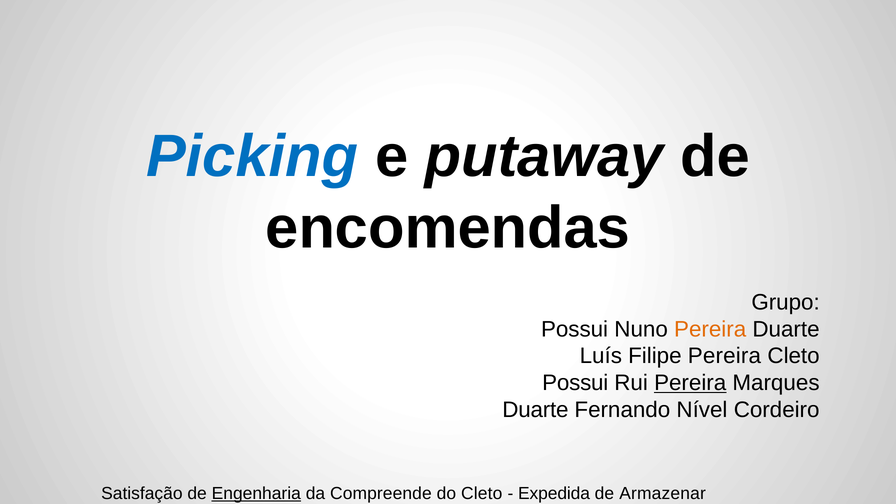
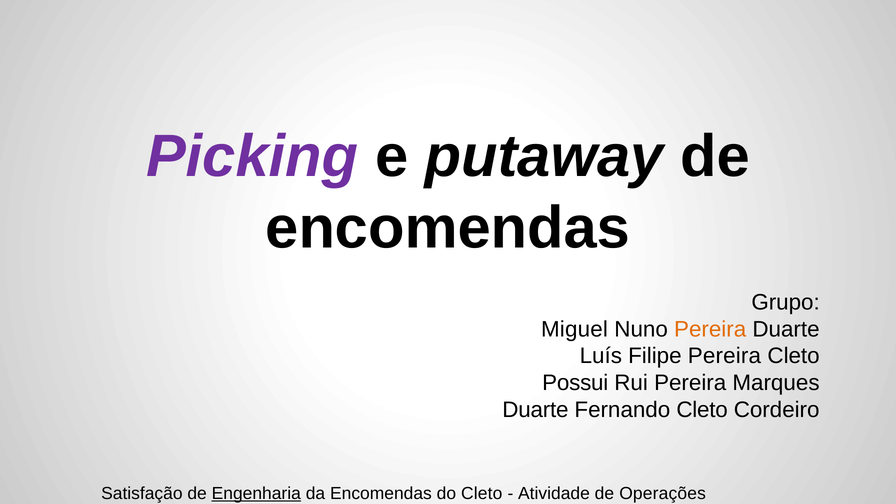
Picking colour: blue -> purple
Possui at (575, 329): Possui -> Miguel
Pereira at (690, 383) underline: present -> none
Fernando Nível: Nível -> Cleto
da Compreende: Compreende -> Encomendas
Expedida: Expedida -> Atividade
Armazenar: Armazenar -> Operações
